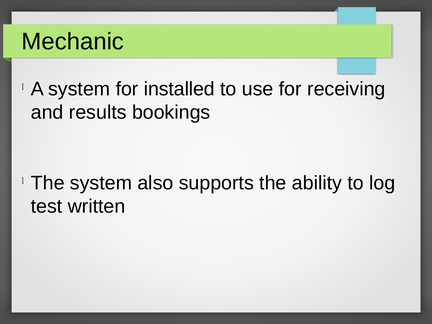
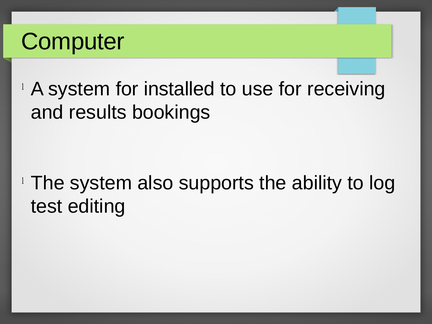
Mechanic: Mechanic -> Computer
written: written -> editing
